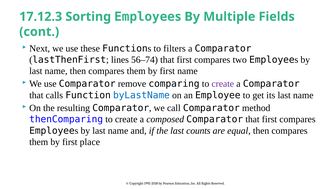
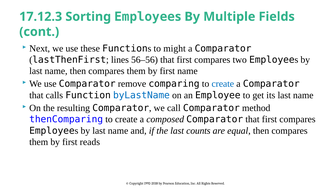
filters: filters -> might
56–74: 56–74 -> 56–56
create at (223, 84) colour: purple -> blue
place: place -> reads
